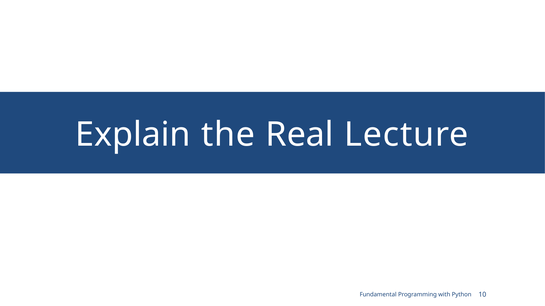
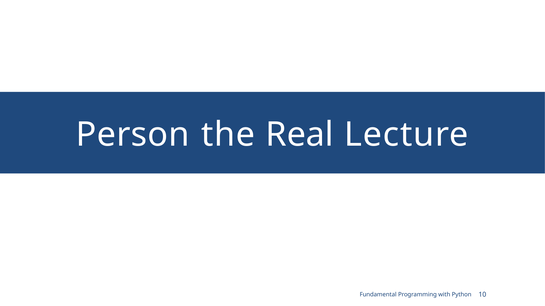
Explain: Explain -> Person
